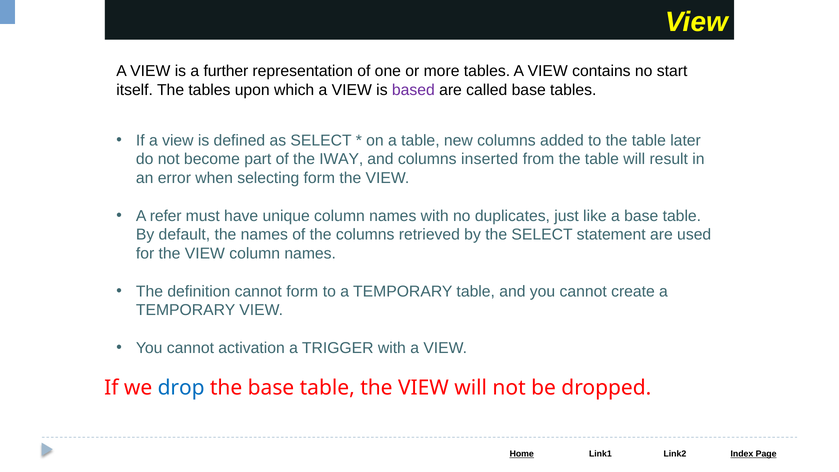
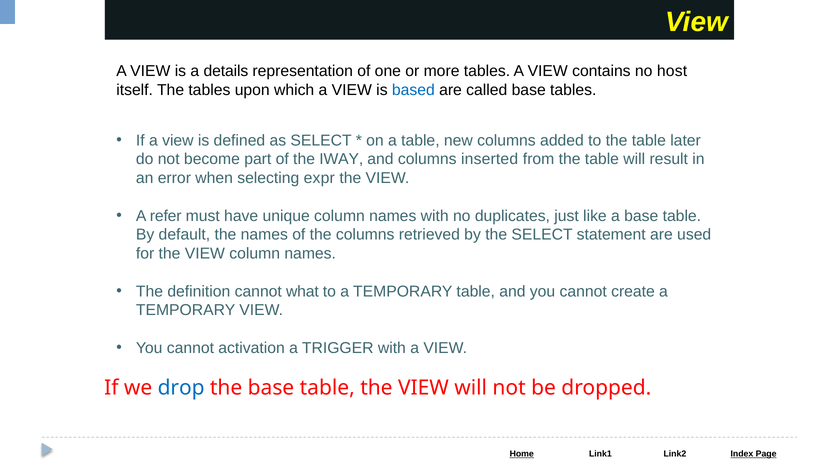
further: further -> details
start: start -> host
based colour: purple -> blue
selecting form: form -> expr
cannot form: form -> what
